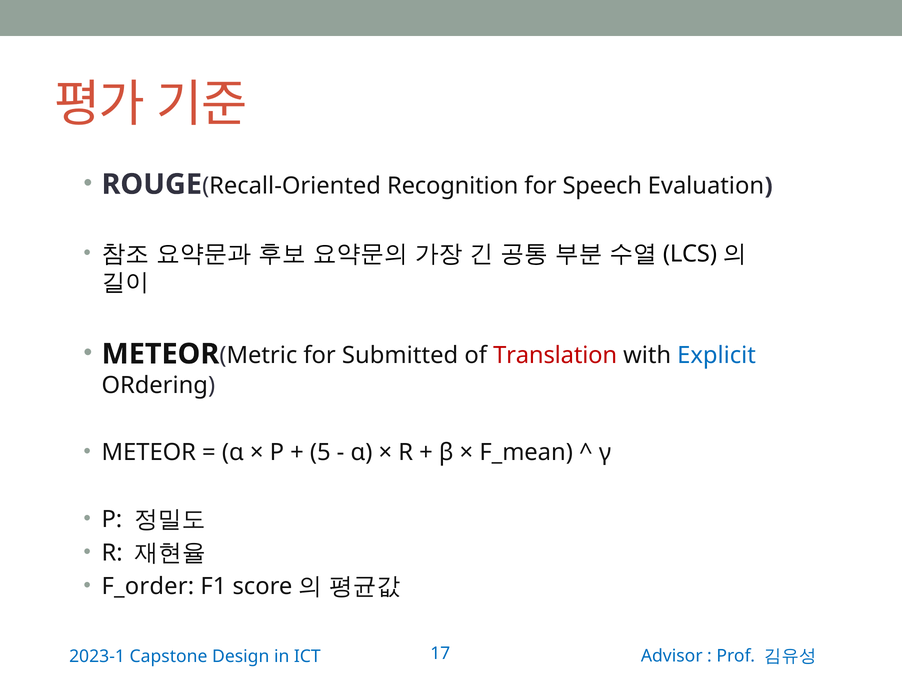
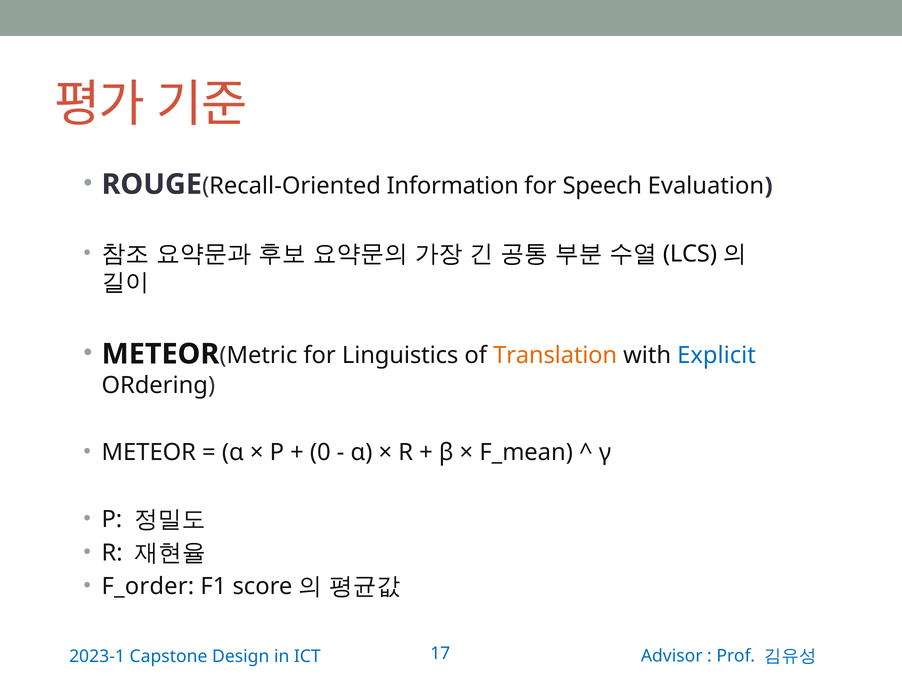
Recognition: Recognition -> Information
Submitted: Submitted -> Linguistics
Translation colour: red -> orange
5: 5 -> 0
